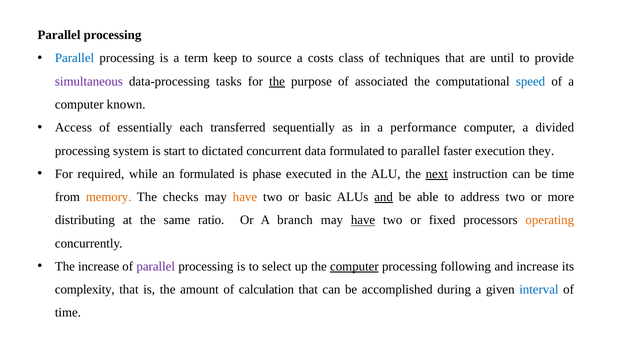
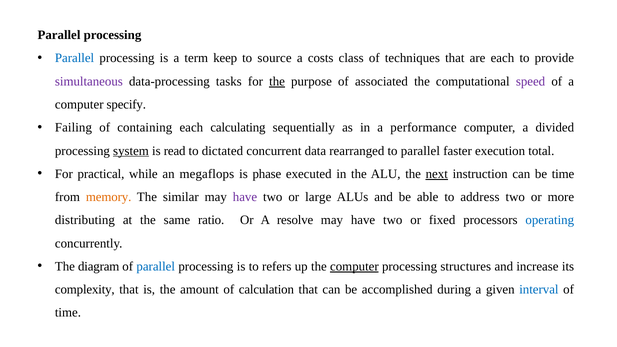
are until: until -> each
speed colour: blue -> purple
known: known -> specify
Access: Access -> Failing
essentially: essentially -> containing
transferred: transferred -> calculating
system underline: none -> present
start: start -> read
data formulated: formulated -> rearranged
they: they -> total
required: required -> practical
an formulated: formulated -> megaflops
checks: checks -> similar
have at (245, 197) colour: orange -> purple
basic: basic -> large
and at (384, 197) underline: present -> none
branch: branch -> resolve
have at (363, 220) underline: present -> none
operating colour: orange -> blue
The increase: increase -> diagram
parallel at (156, 266) colour: purple -> blue
select: select -> refers
following: following -> structures
